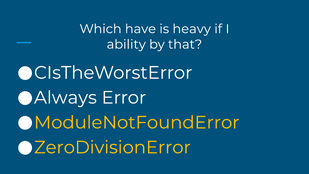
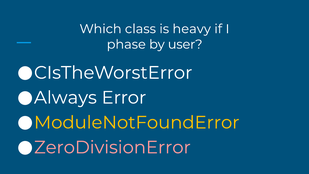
have: have -> class
ability: ability -> phase
that: that -> user
ZeroDivisionError colour: yellow -> pink
